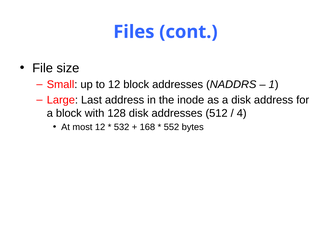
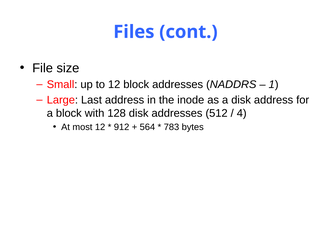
532: 532 -> 912
168: 168 -> 564
552: 552 -> 783
